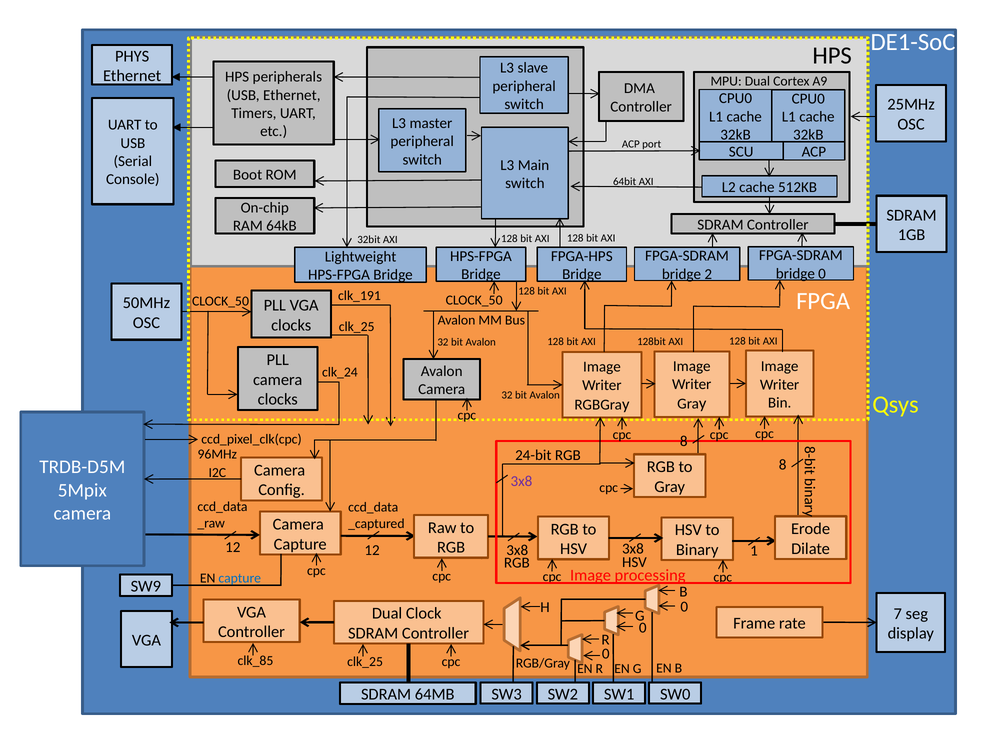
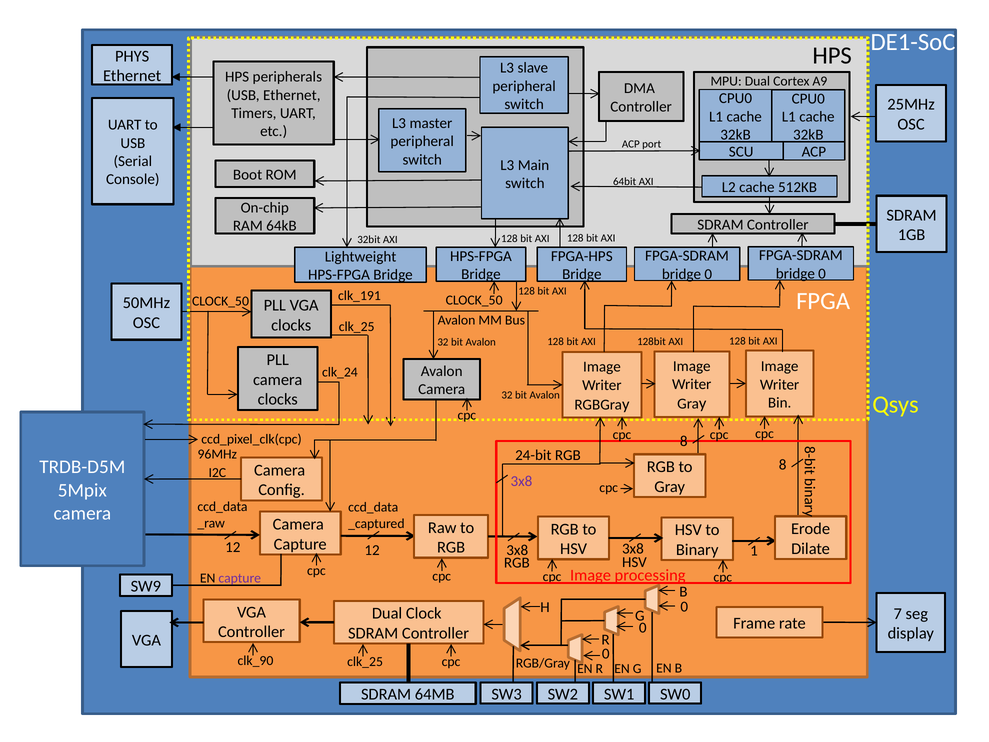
2 at (708, 274): 2 -> 0
capture at (240, 578) colour: blue -> purple
clk_85: clk_85 -> clk_90
